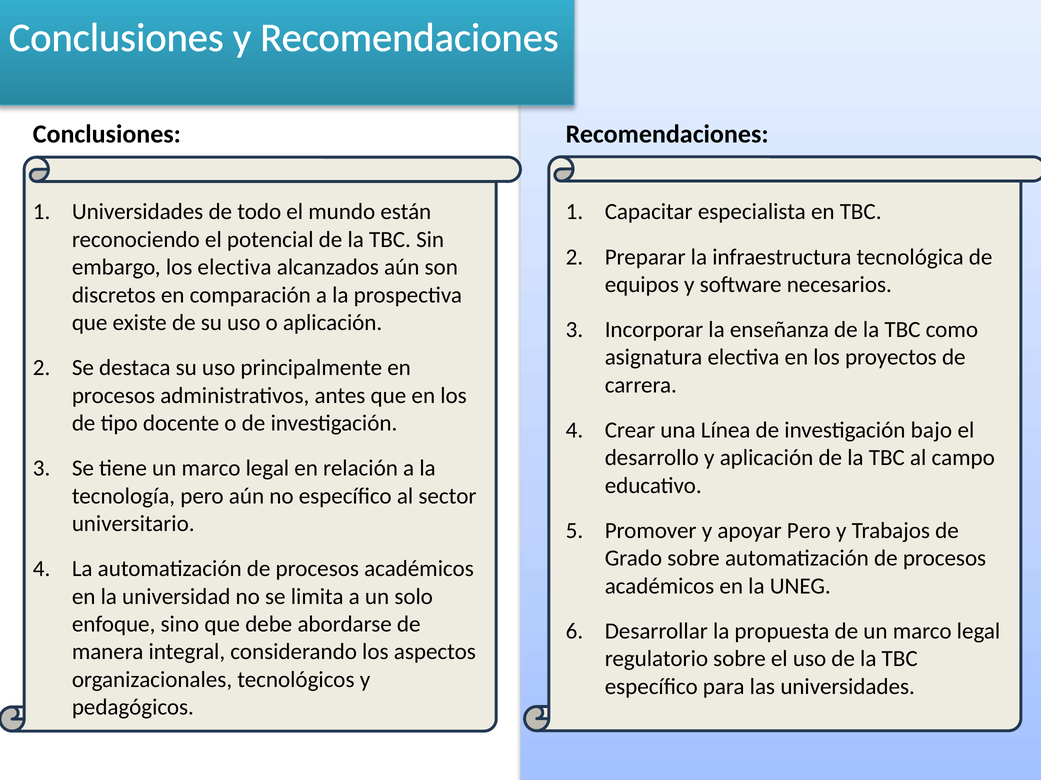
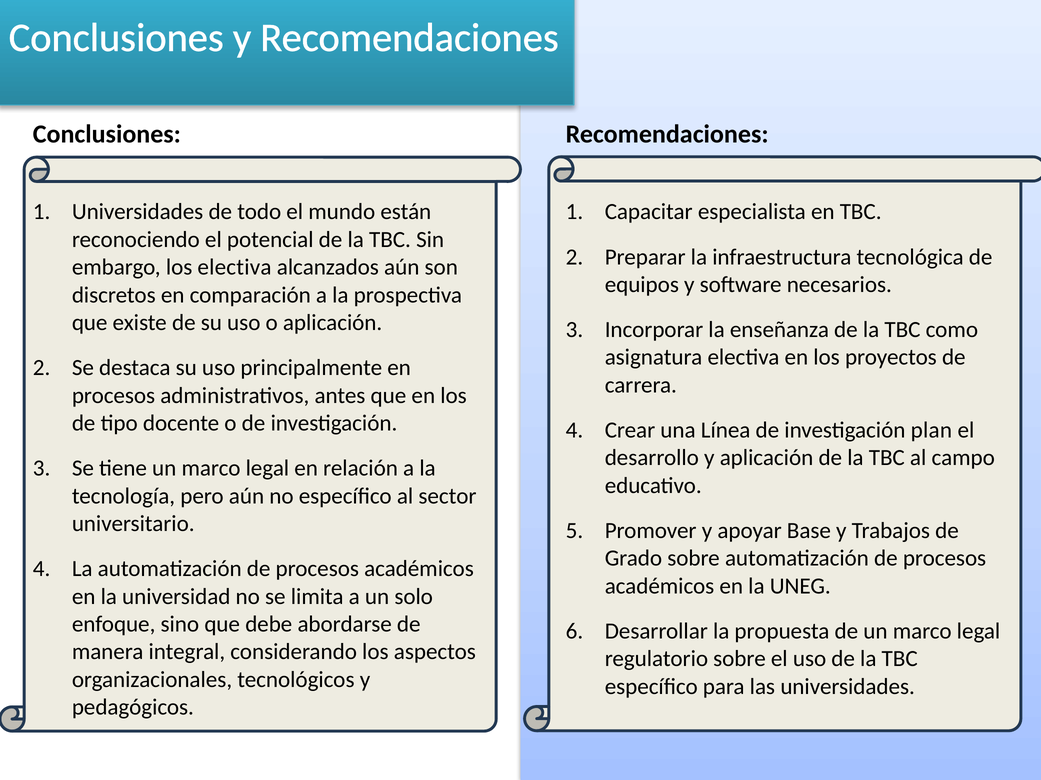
bajo: bajo -> plan
apoyar Pero: Pero -> Base
